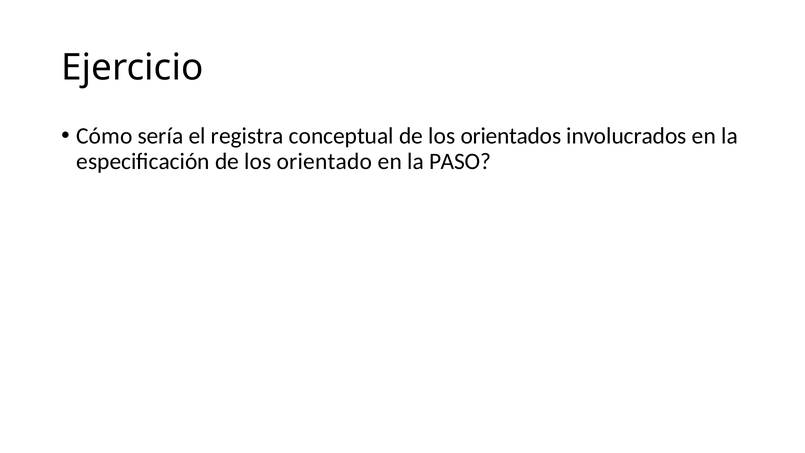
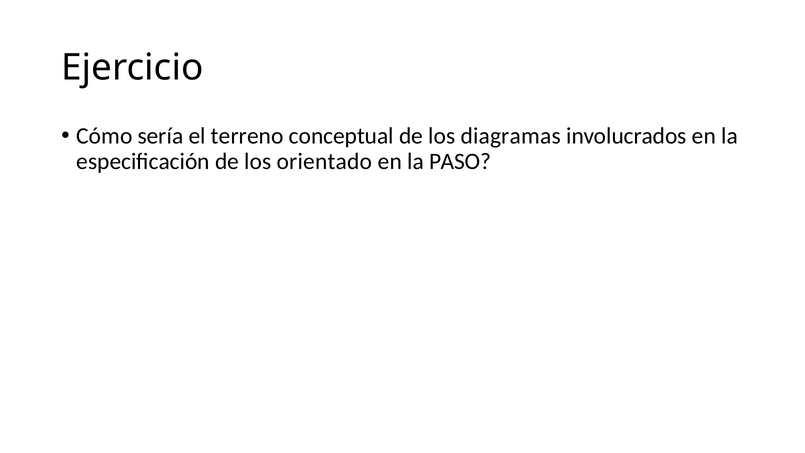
registra: registra -> terreno
orientados: orientados -> diagramas
